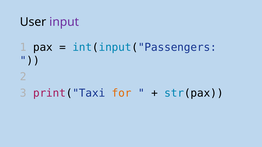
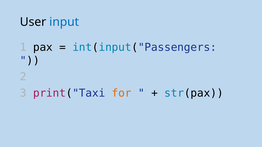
input colour: purple -> blue
